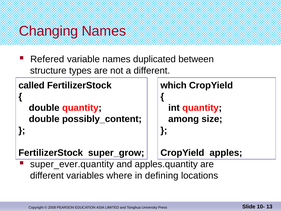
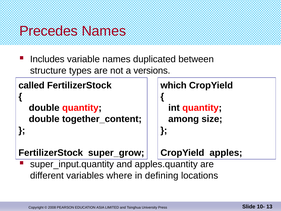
Changing: Changing -> Precedes
Refered: Refered -> Includes
a different: different -> versions
possibly_content: possibly_content -> together_content
super_ever.quantity: super_ever.quantity -> super_input.quantity
